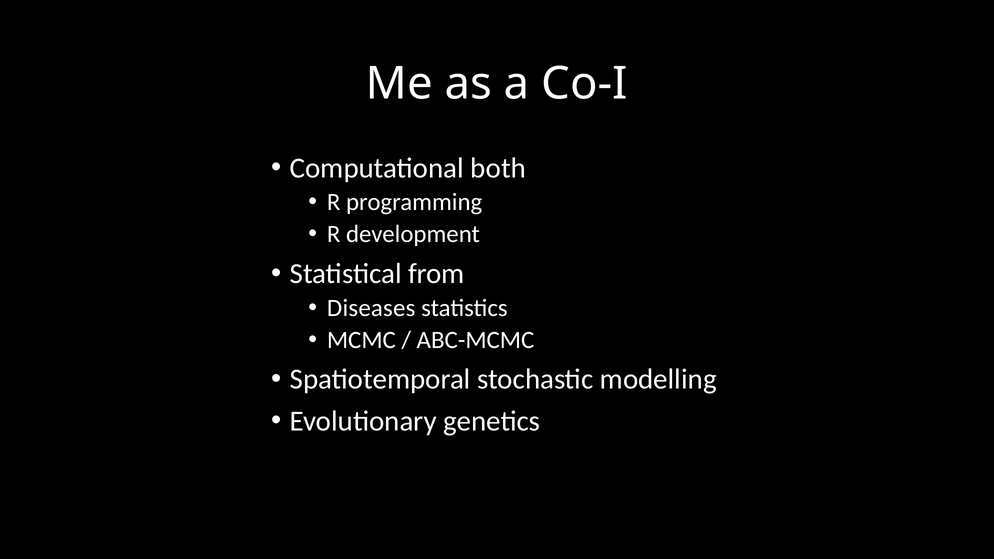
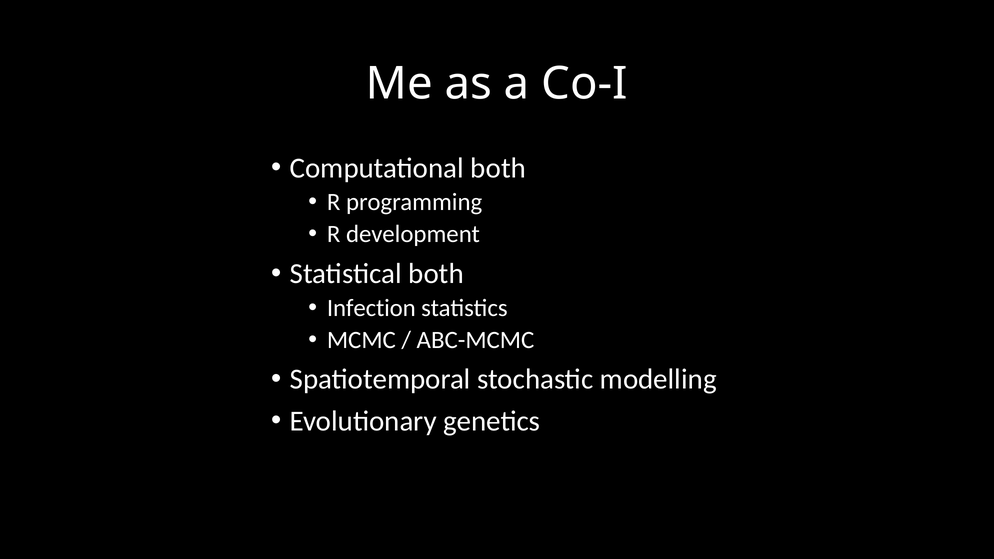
Statistical from: from -> both
Diseases: Diseases -> Infection
